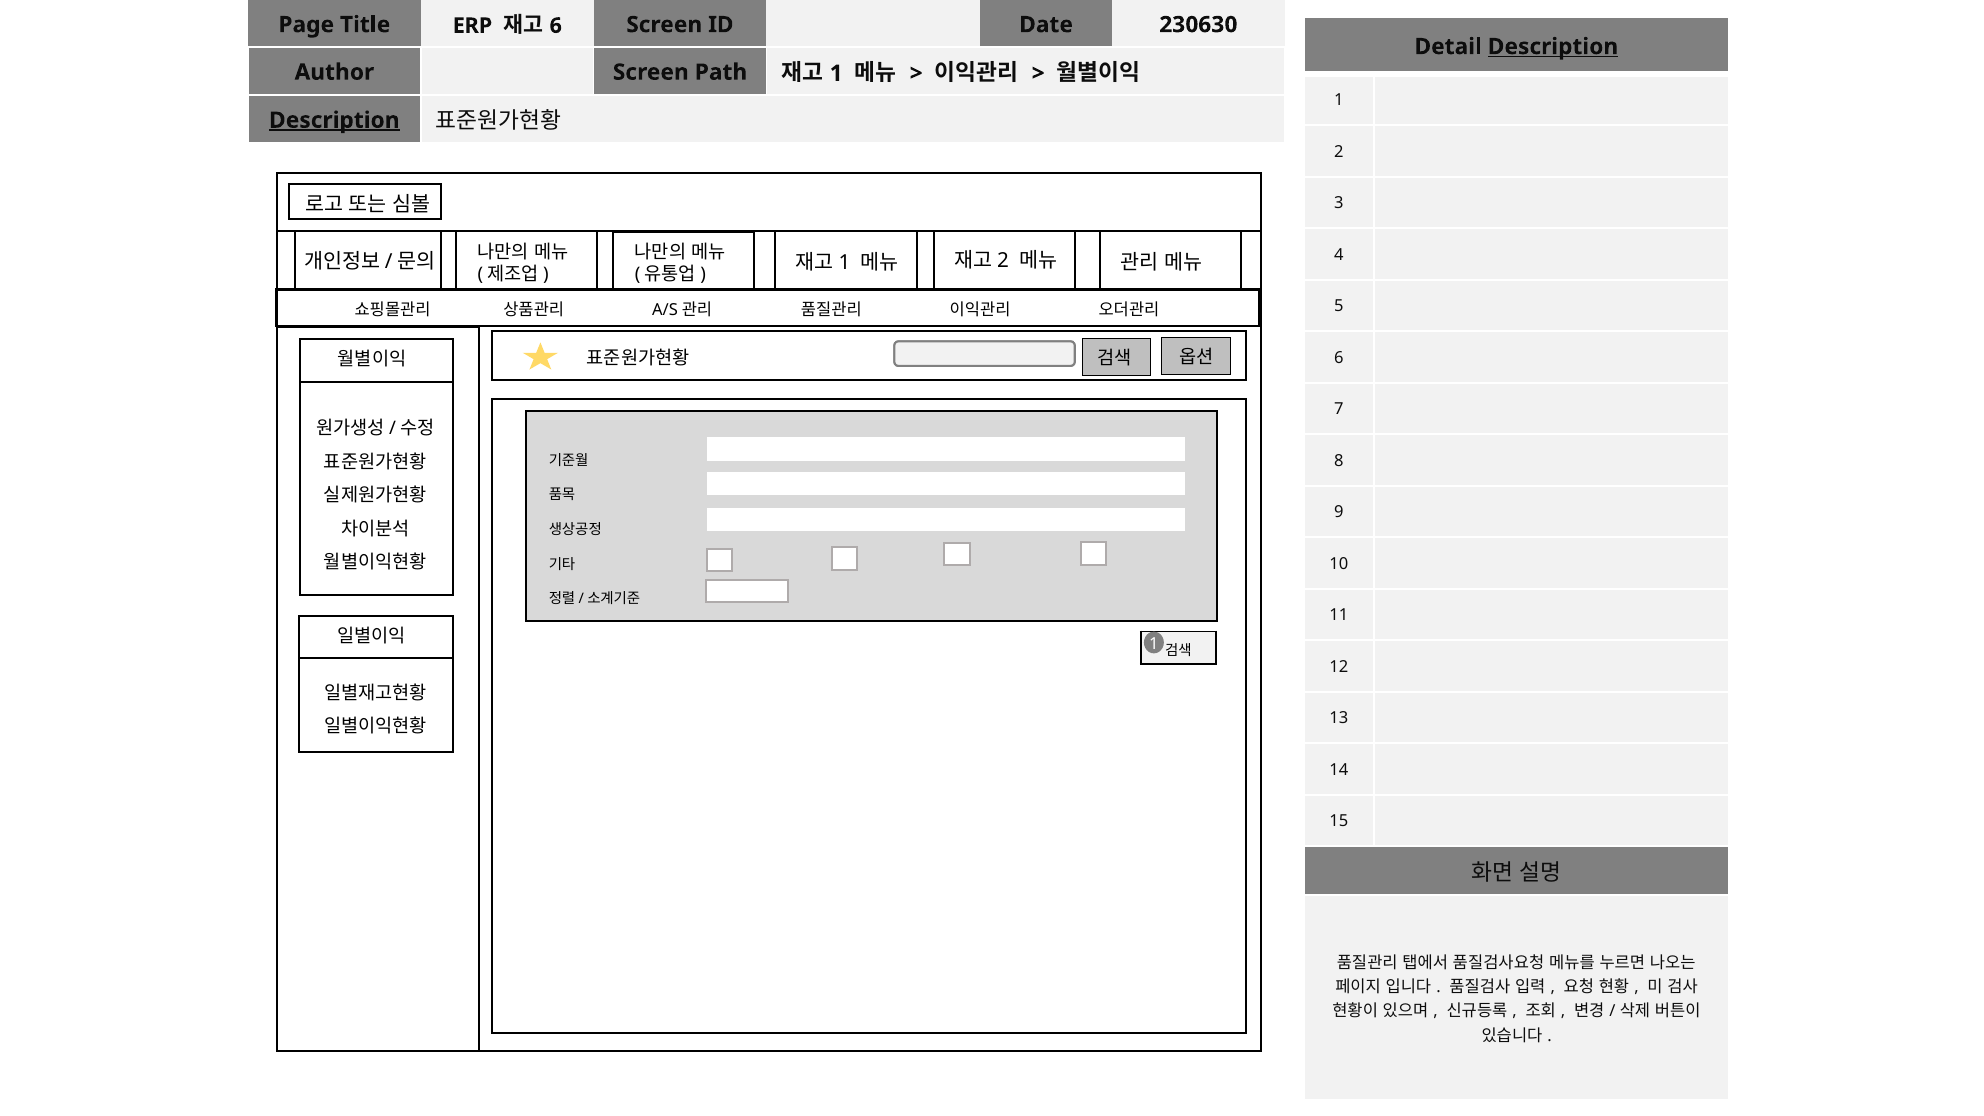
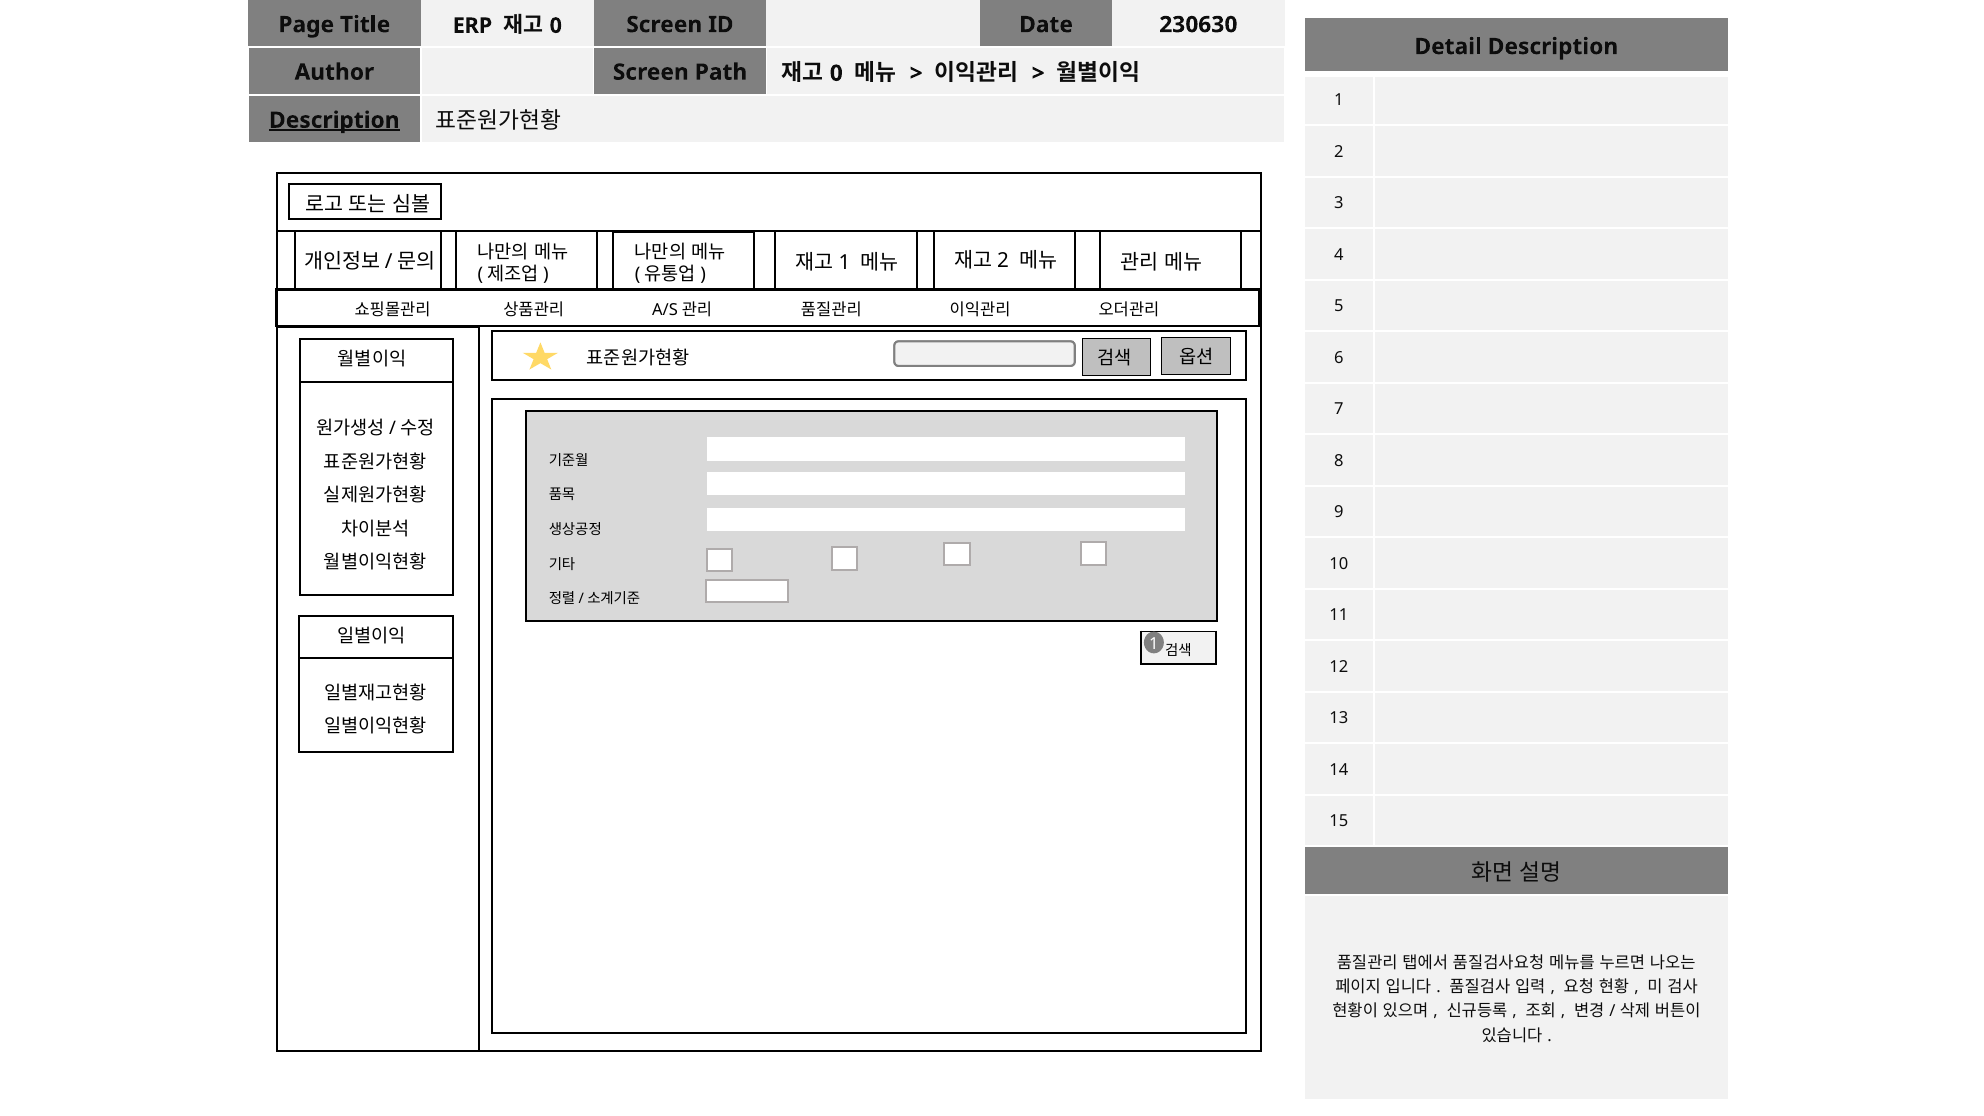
6 at (556, 26): 6 -> 0
Description at (1553, 47) underline: present -> none
1 at (836, 73): 1 -> 0
